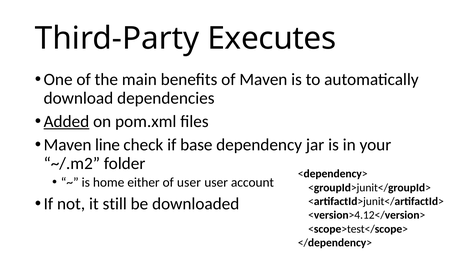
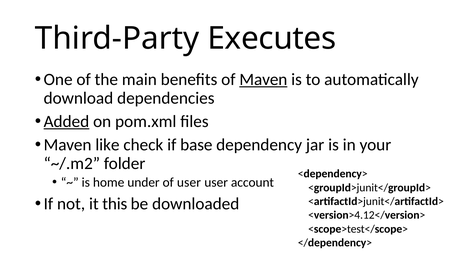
Maven at (263, 80) underline: none -> present
line: line -> like
either: either -> under
still: still -> this
